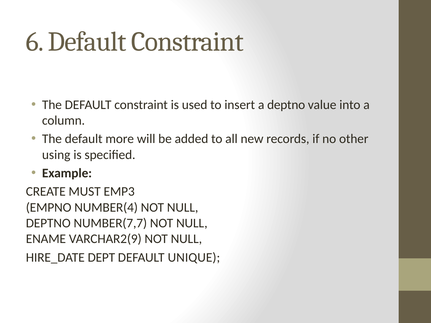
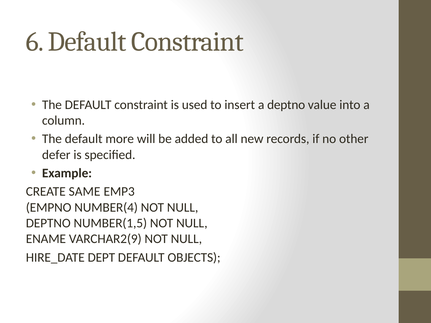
using: using -> defer
MUST: MUST -> SAME
NUMBER(7,7: NUMBER(7,7 -> NUMBER(1,5
UNIQUE: UNIQUE -> OBJECTS
